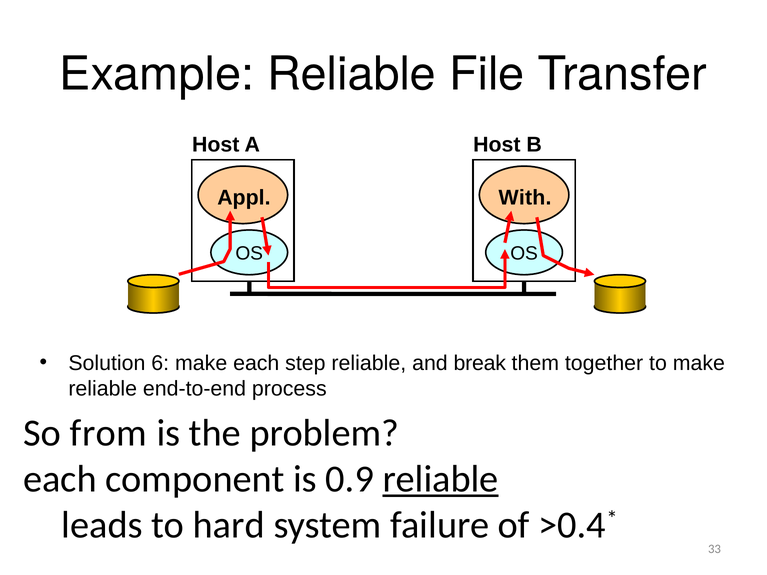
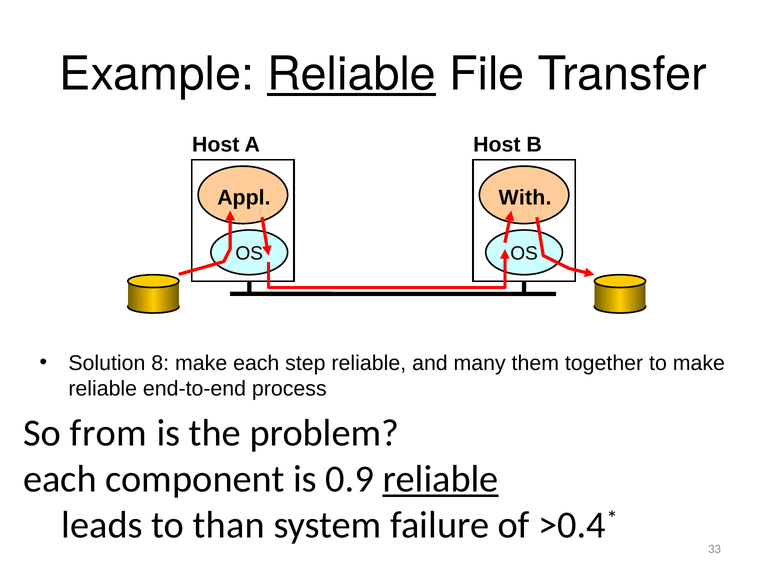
Reliable at (352, 74) underline: none -> present
6: 6 -> 8
break: break -> many
hard: hard -> than
